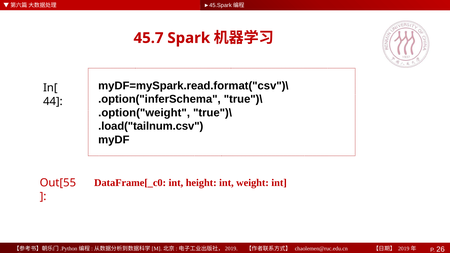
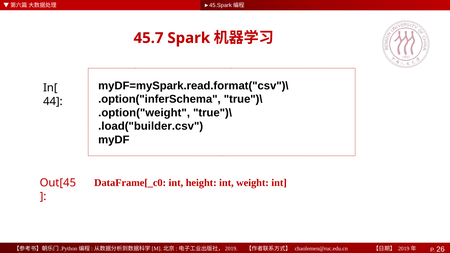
.load("tailnum.csv: .load("tailnum.csv -> .load("builder.csv
Out[55: Out[55 -> Out[45
